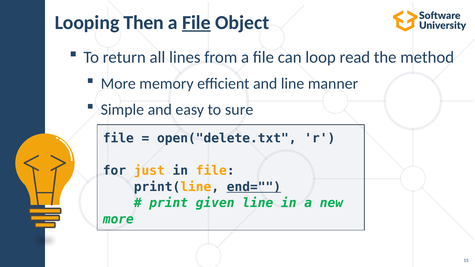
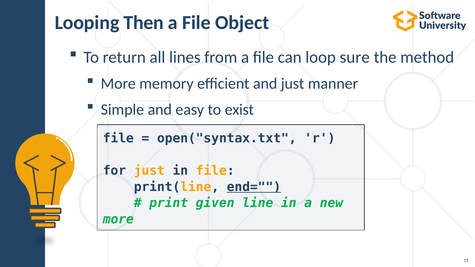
File at (196, 23) underline: present -> none
read: read -> sure
and line: line -> just
sure: sure -> exist
open("delete.txt: open("delete.txt -> open("syntax.txt
